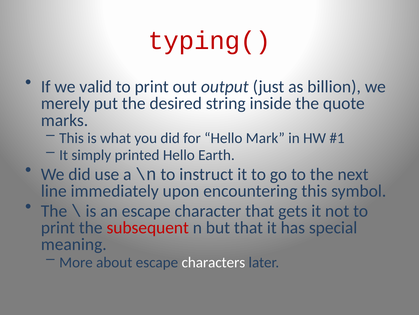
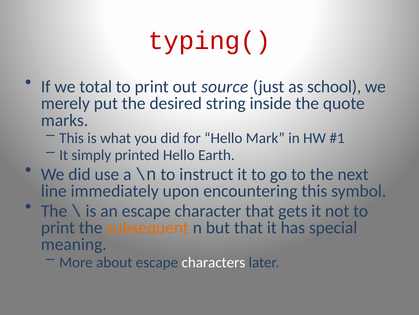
valid: valid -> total
output: output -> source
billion: billion -> school
subsequent colour: red -> orange
